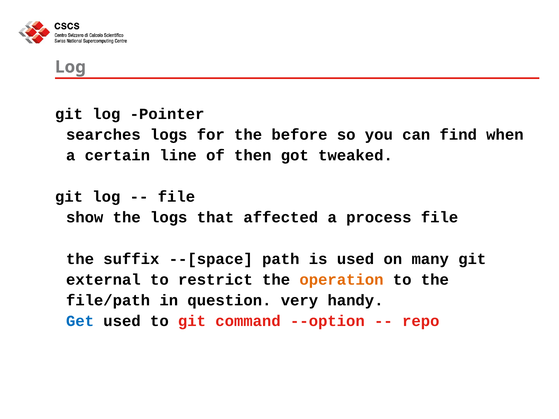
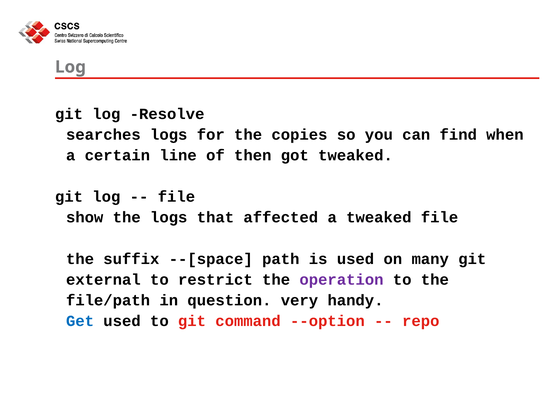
Pointer: Pointer -> Resolve
before: before -> copies
a process: process -> tweaked
operation colour: orange -> purple
